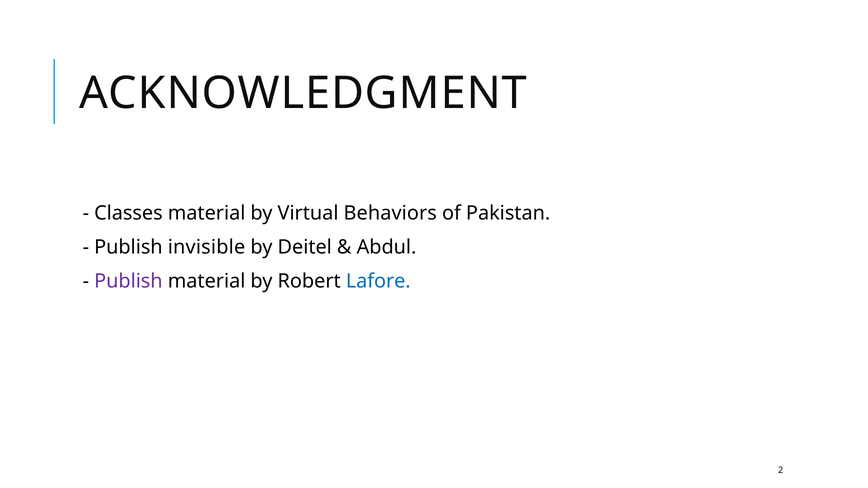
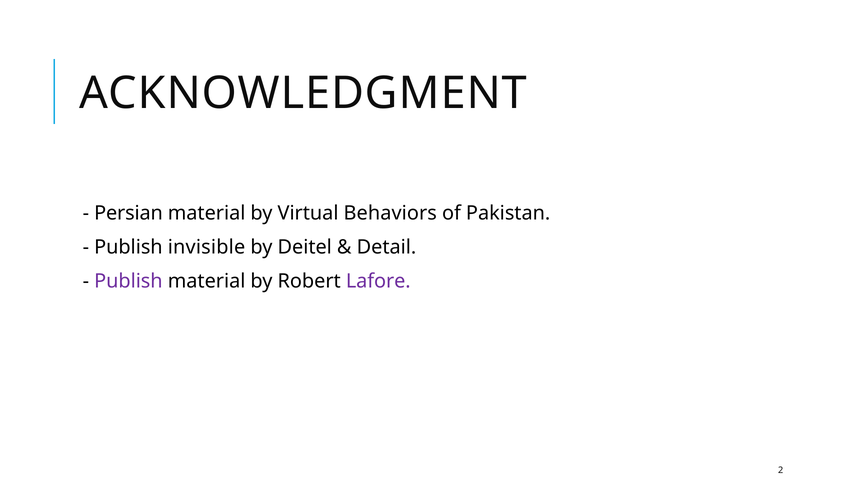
Classes: Classes -> Persian
Abdul: Abdul -> Detail
Lafore colour: blue -> purple
